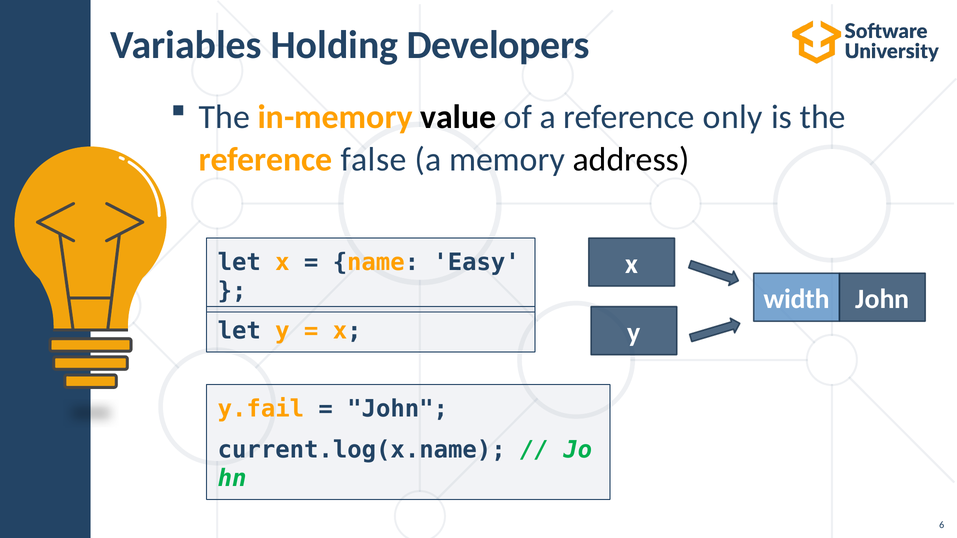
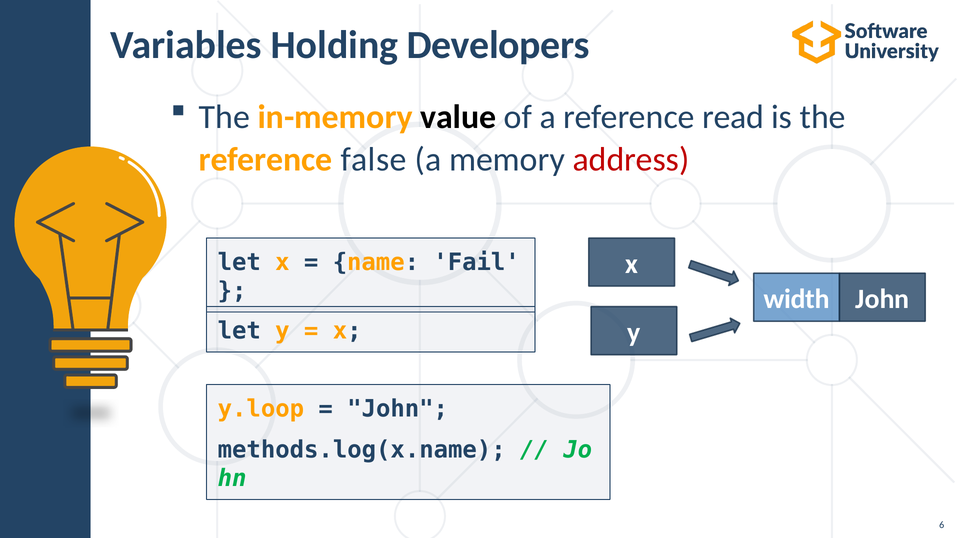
only: only -> read
address colour: black -> red
Easy: Easy -> Fail
y.fail: y.fail -> y.loop
current.log(x.name: current.log(x.name -> methods.log(x.name
